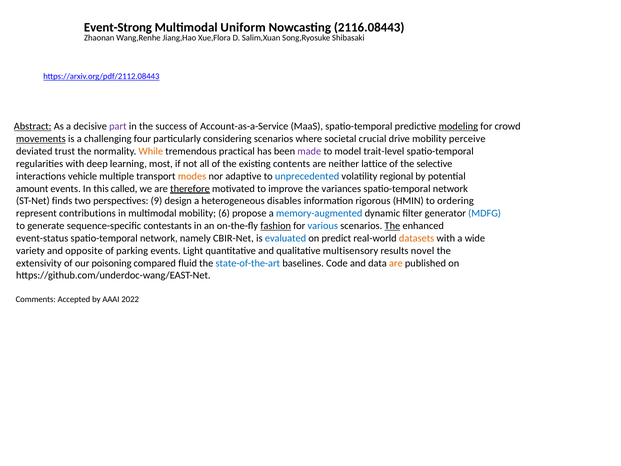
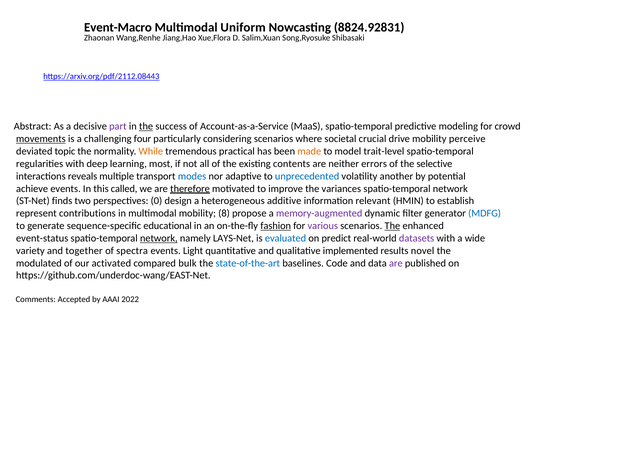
Event-Strong: Event-Strong -> Event-Macro
2116.08443: 2116.08443 -> 8824.92831
Abstract underline: present -> none
the at (146, 126) underline: none -> present
modeling underline: present -> none
trust: trust -> topic
made colour: purple -> orange
lattice: lattice -> errors
vehicle: vehicle -> reveals
modes colour: orange -> blue
regional: regional -> another
amount: amount -> achieve
9: 9 -> 0
disables: disables -> additive
rigorous: rigorous -> relevant
ordering: ordering -> establish
6: 6 -> 8
memory-augmented colour: blue -> purple
contestants: contestants -> educational
various colour: blue -> purple
network at (159, 238) underline: none -> present
CBIR-Net: CBIR-Net -> LAYS-Net
datasets colour: orange -> purple
opposite: opposite -> together
parking: parking -> spectra
multisensory: multisensory -> implemented
extensivity: extensivity -> modulated
poisoning: poisoning -> activated
fluid: fluid -> bulk
are at (396, 263) colour: orange -> purple
